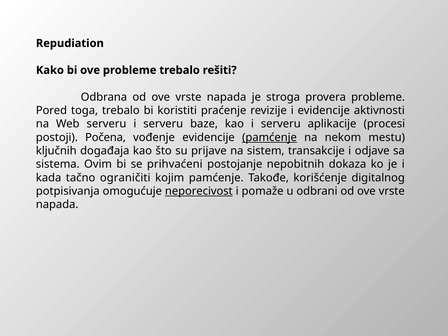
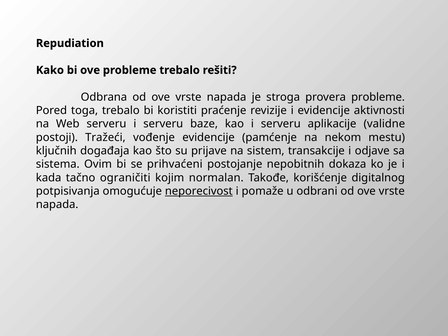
procesi: procesi -> validne
Počena: Počena -> Tražeći
pamćenje at (269, 137) underline: present -> none
kojim pamćenje: pamćenje -> normalan
